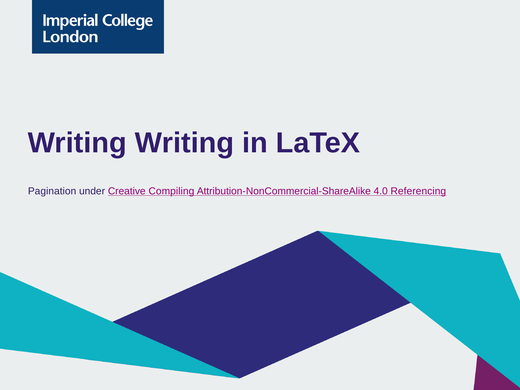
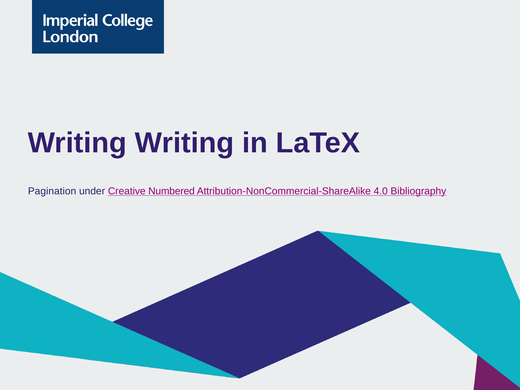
Compiling: Compiling -> Numbered
Referencing: Referencing -> Bibliography
